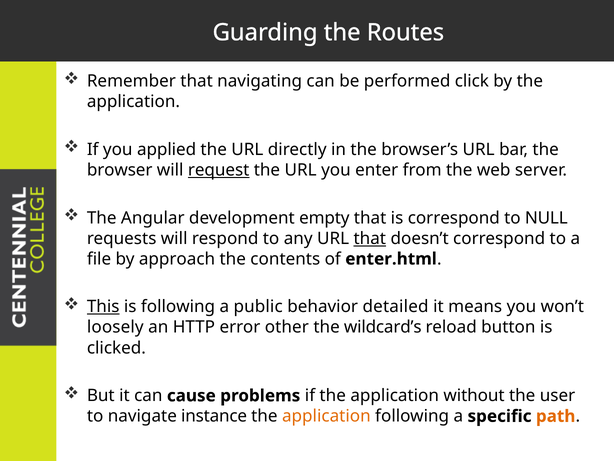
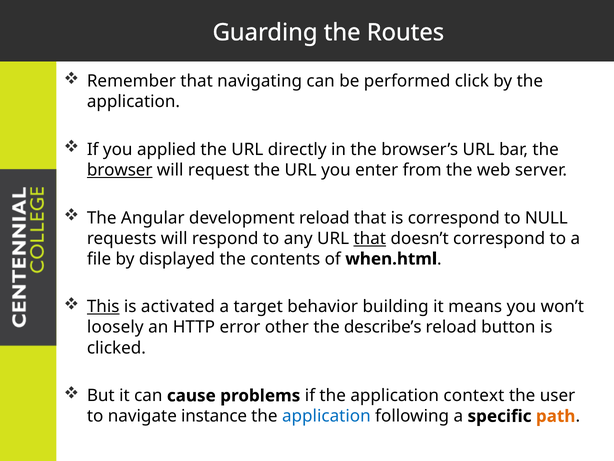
browser underline: none -> present
request underline: present -> none
development empty: empty -> reload
approach: approach -> displayed
enter.html: enter.html -> when.html
is following: following -> activated
public: public -> target
detailed: detailed -> building
wildcard’s: wildcard’s -> describe’s
without: without -> context
application at (326, 416) colour: orange -> blue
